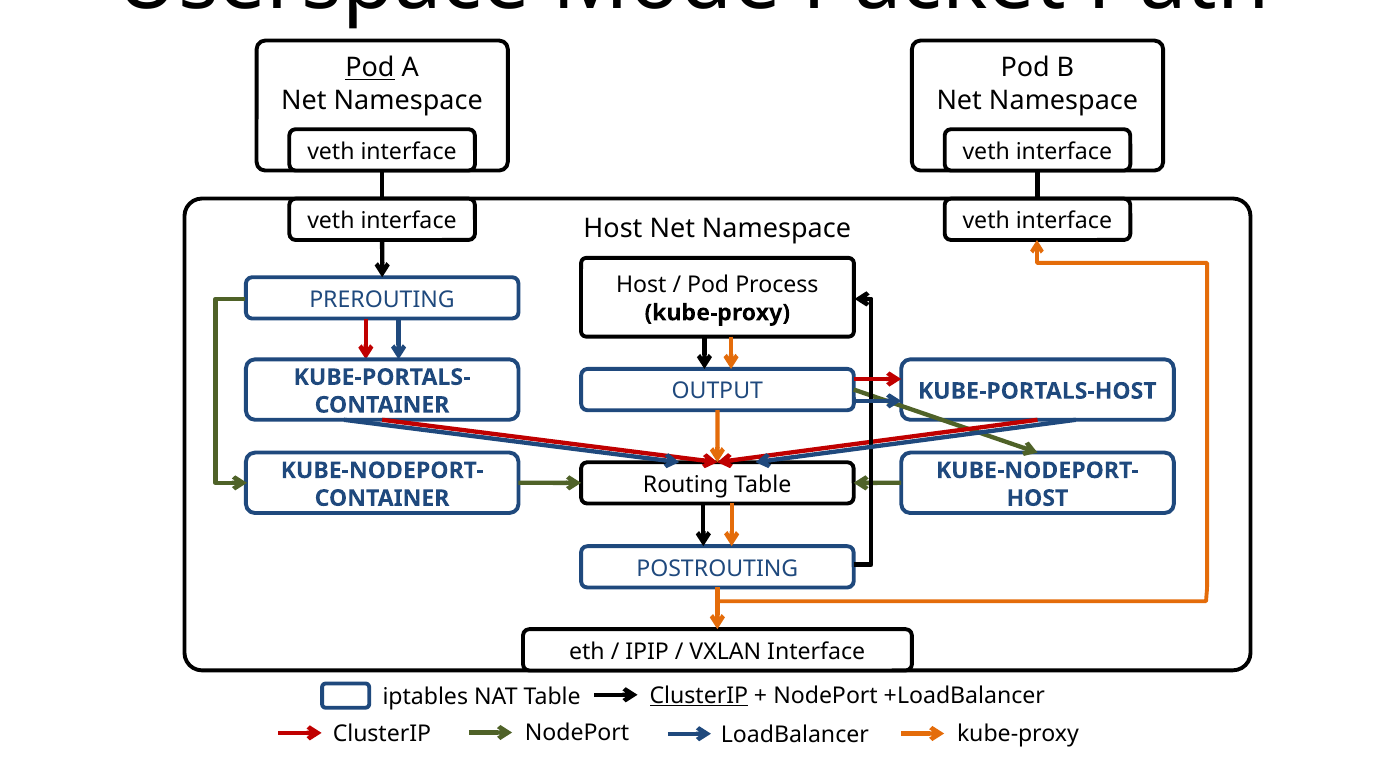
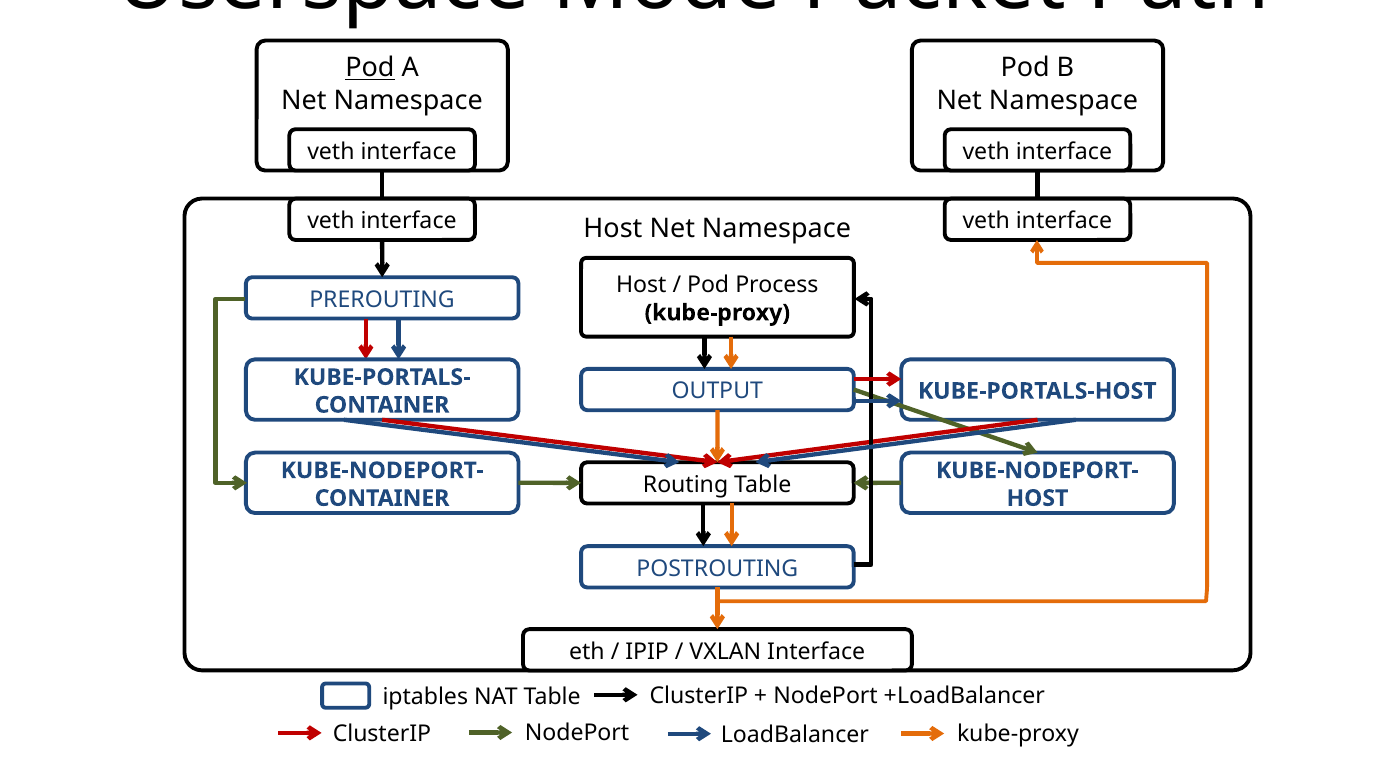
ClusterIP at (699, 696) underline: present -> none
